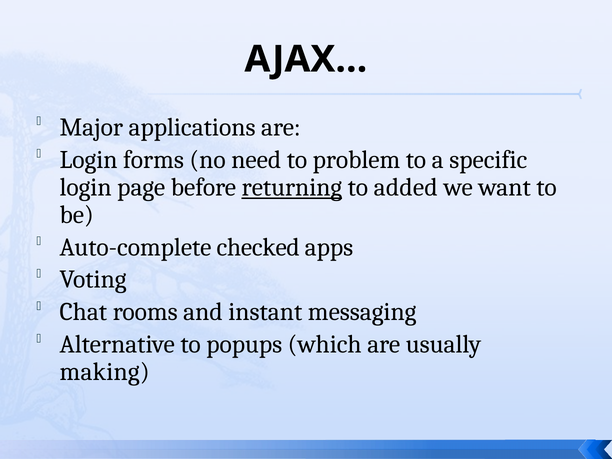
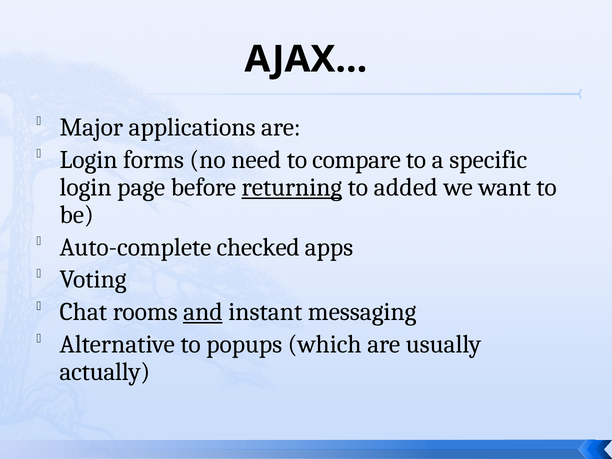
problem: problem -> compare
and underline: none -> present
making: making -> actually
